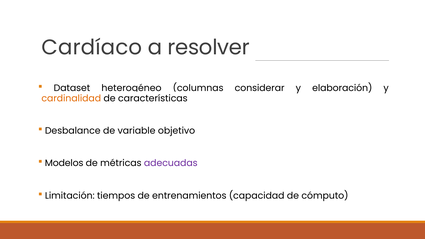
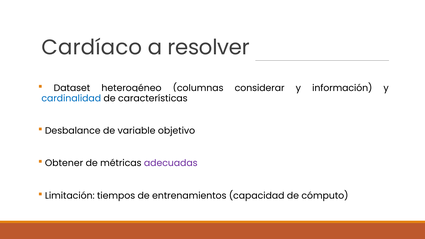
elaboración: elaboración -> información
cardinalidad colour: orange -> blue
Modelos: Modelos -> Obtener
